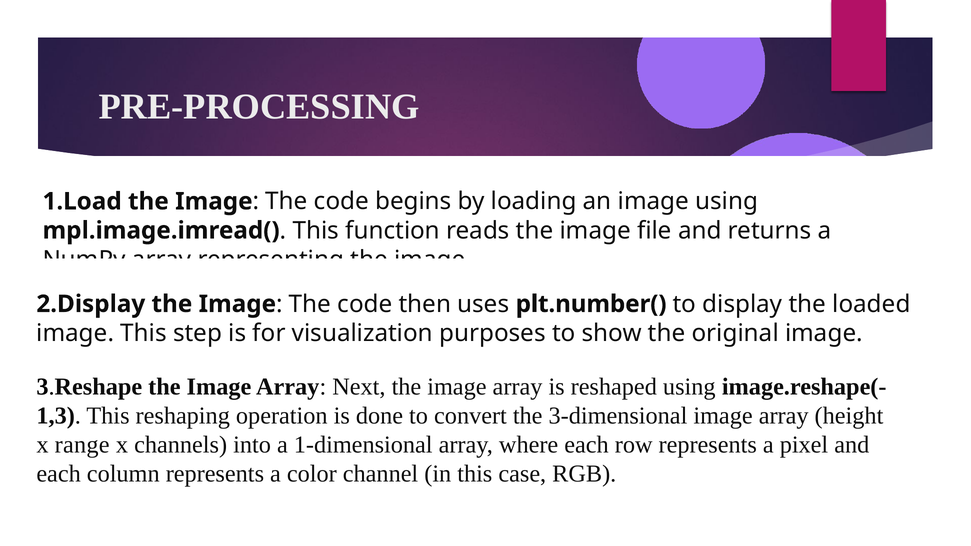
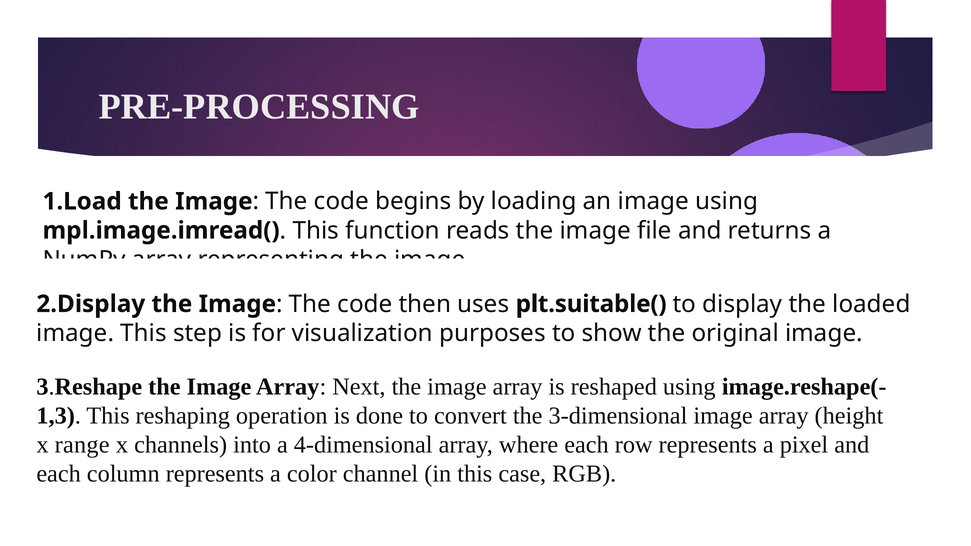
plt.number(: plt.number( -> plt.suitable(
1-dimensional: 1-dimensional -> 4-dimensional
